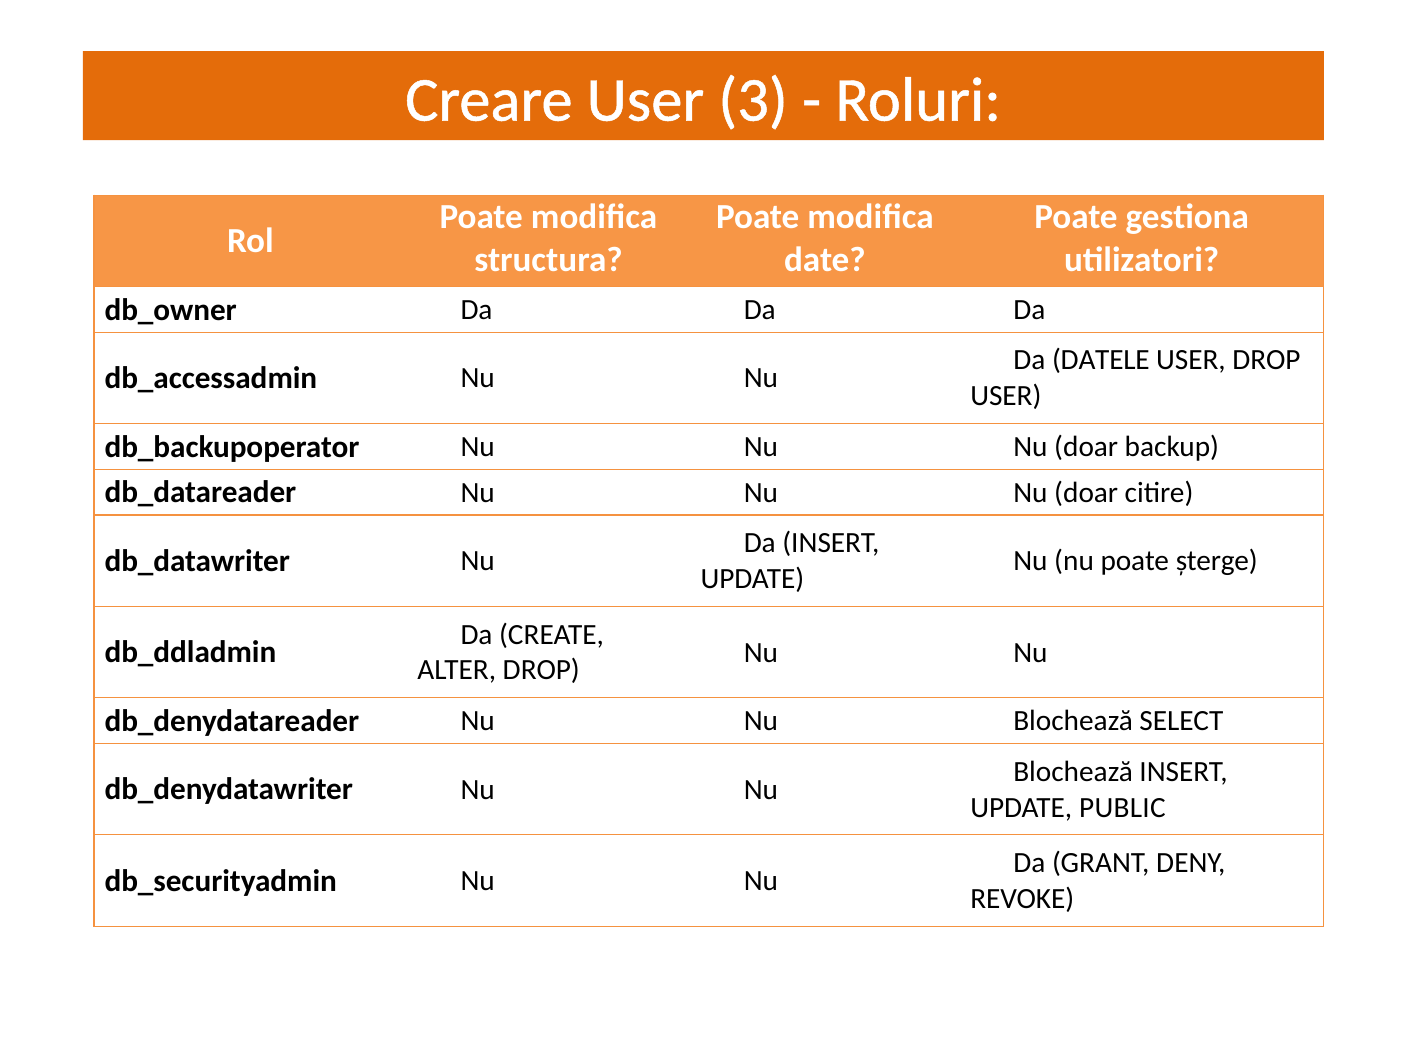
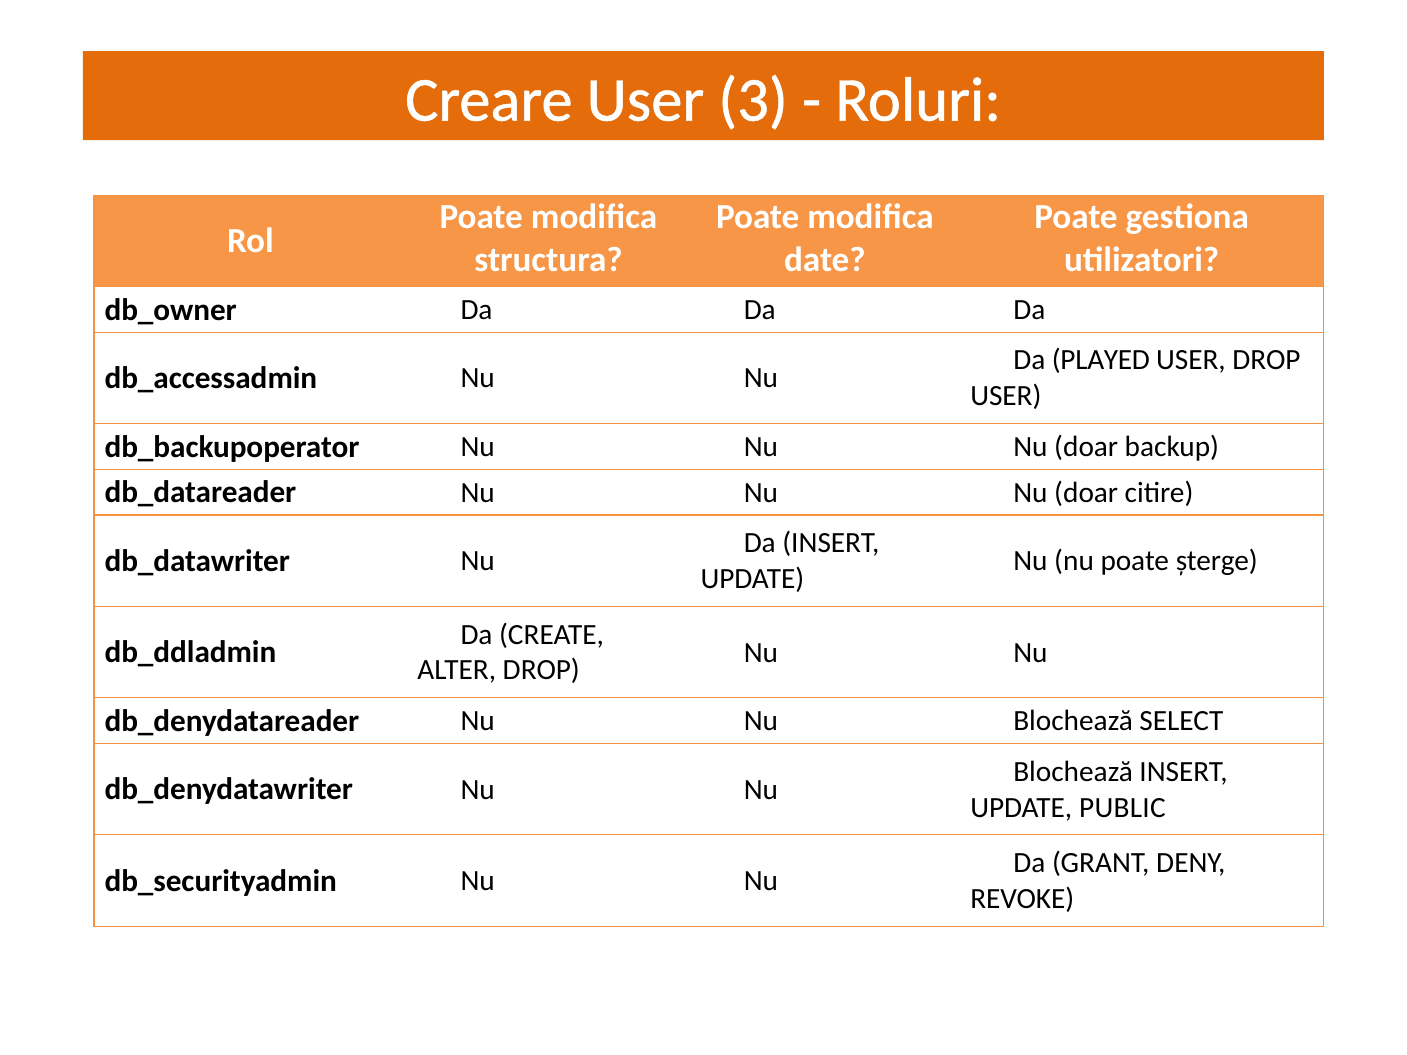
DATELE: DATELE -> PLAYED
